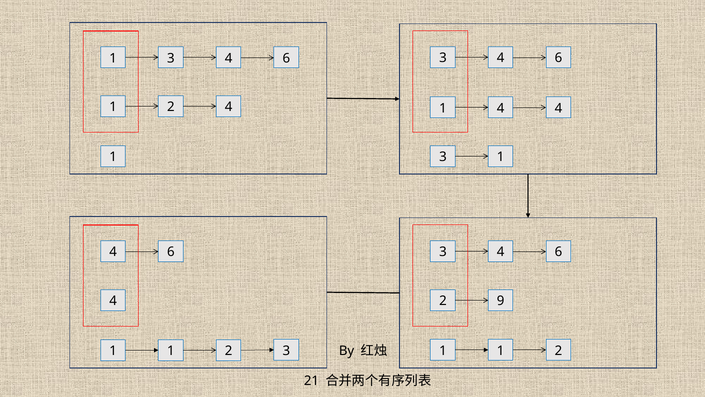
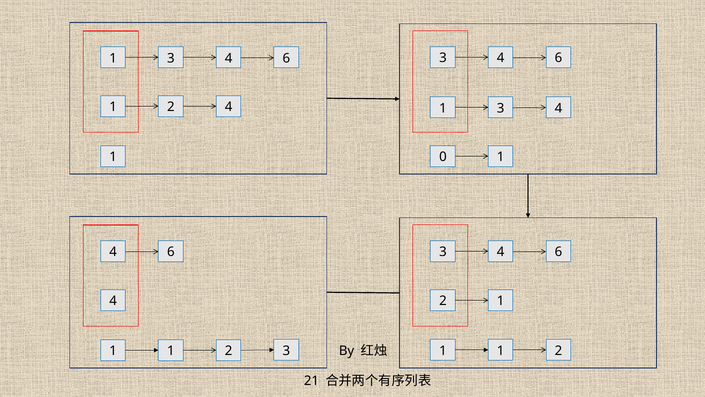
4 at (501, 108): 4 -> 3
3 at (443, 157): 3 -> 0
2 9: 9 -> 1
